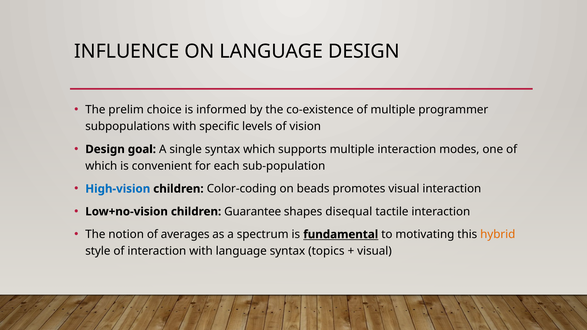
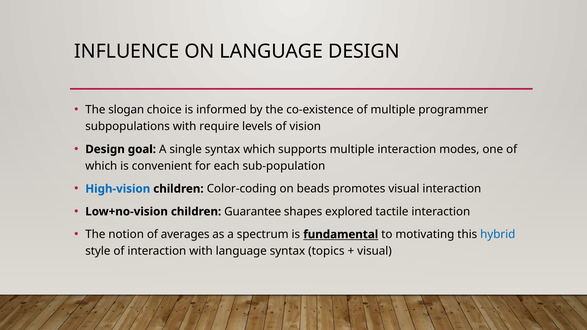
prelim: prelim -> slogan
specific: specific -> require
disequal: disequal -> explored
hybrid colour: orange -> blue
